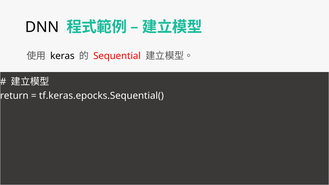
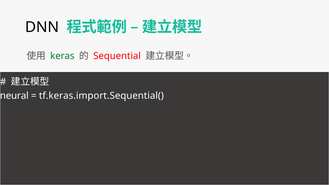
keras colour: black -> green
return: return -> neural
tf.keras.epocks.Sequential(: tf.keras.epocks.Sequential( -> tf.keras.import.Sequential(
